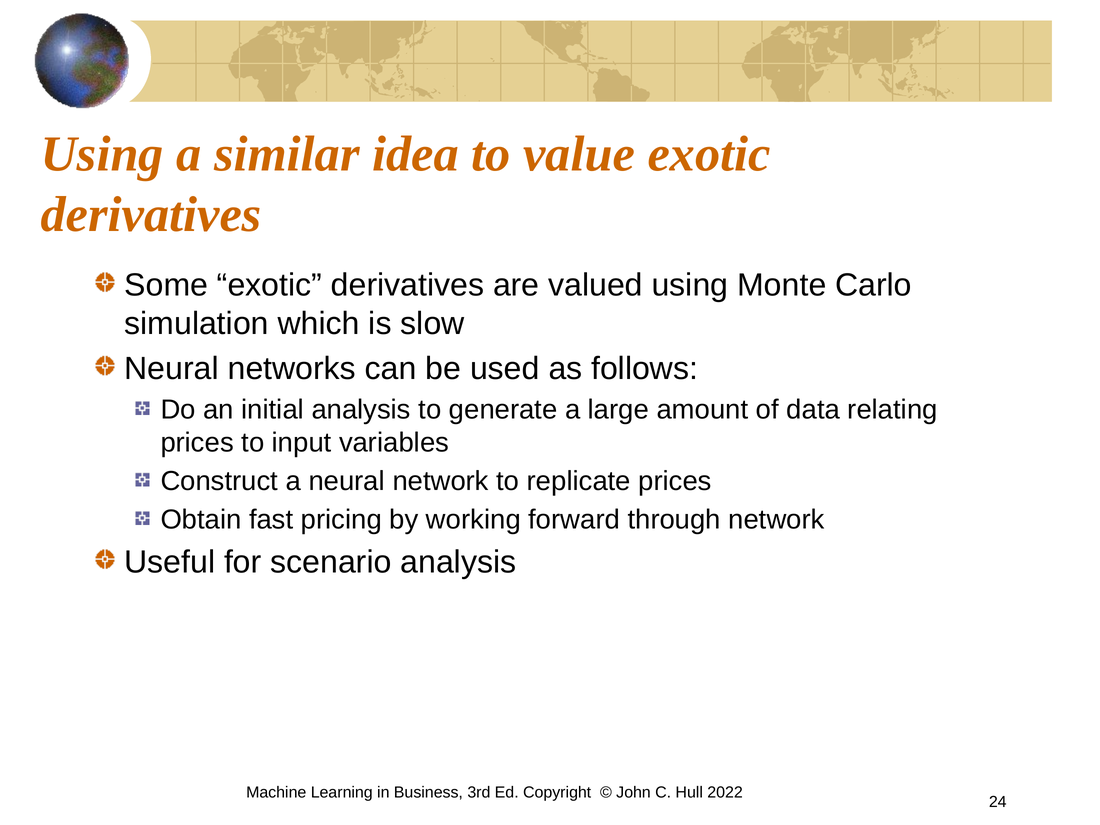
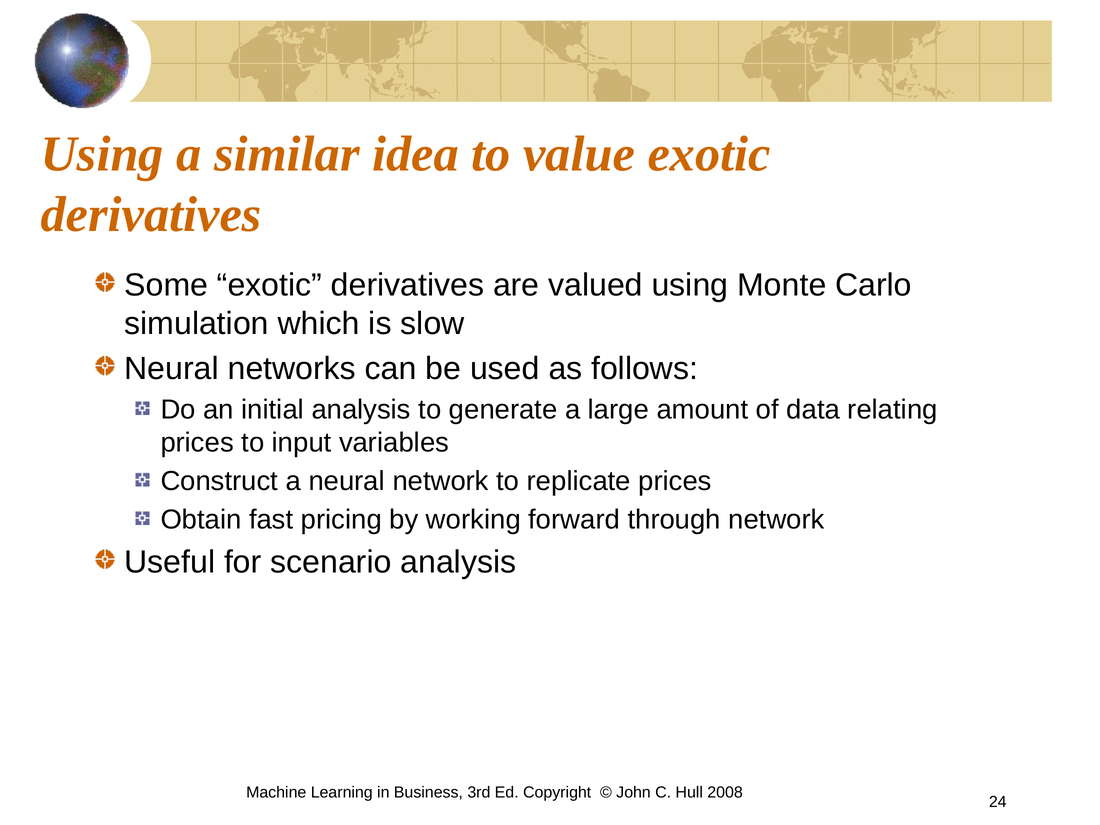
2022: 2022 -> 2008
